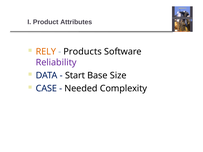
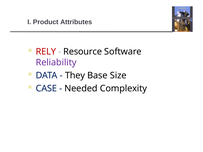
RELY colour: orange -> red
Products: Products -> Resource
Start: Start -> They
